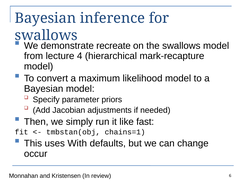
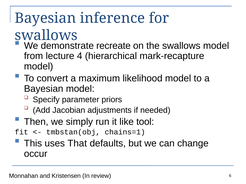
fast: fast -> tool
With: With -> That
